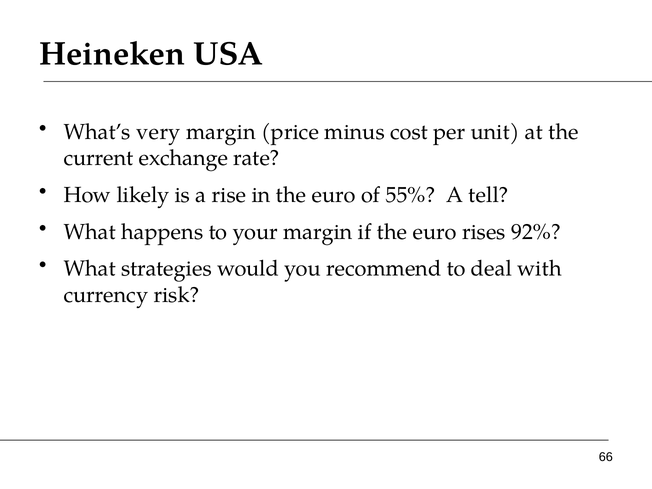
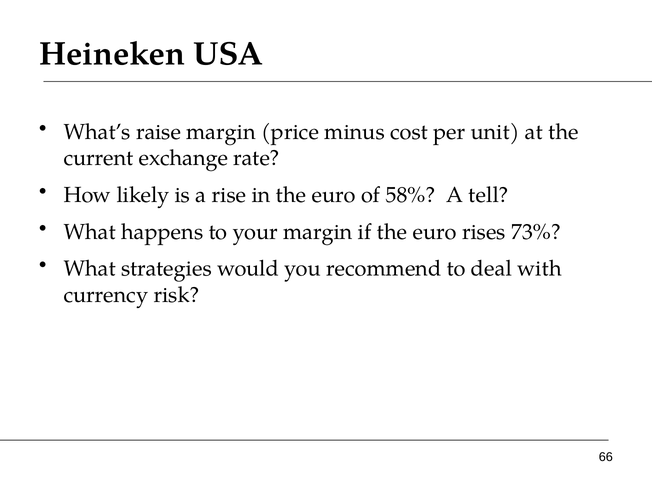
very: very -> raise
55%: 55% -> 58%
92%: 92% -> 73%
